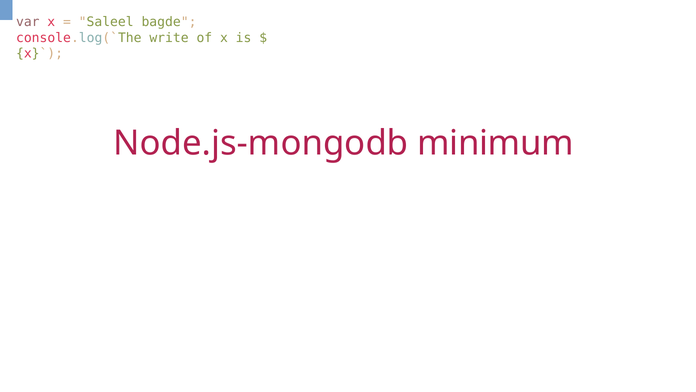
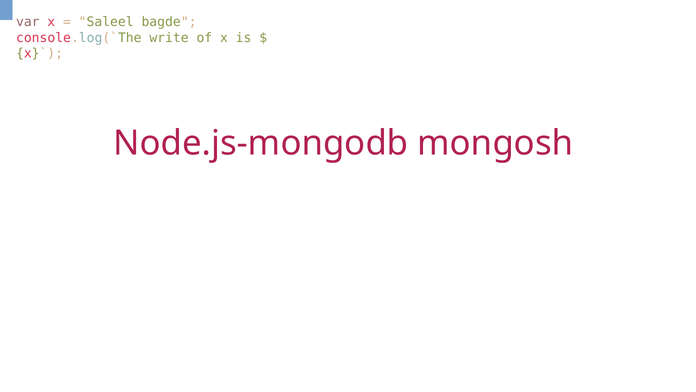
minimum: minimum -> mongosh
